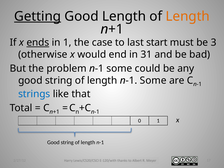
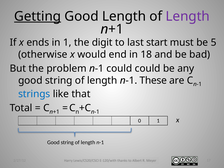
Length at (188, 16) colour: orange -> purple
ends underline: present -> none
case: case -> digit
3: 3 -> 5
31: 31 -> 18
some at (119, 68): some -> could
length n-1 Some: Some -> These
